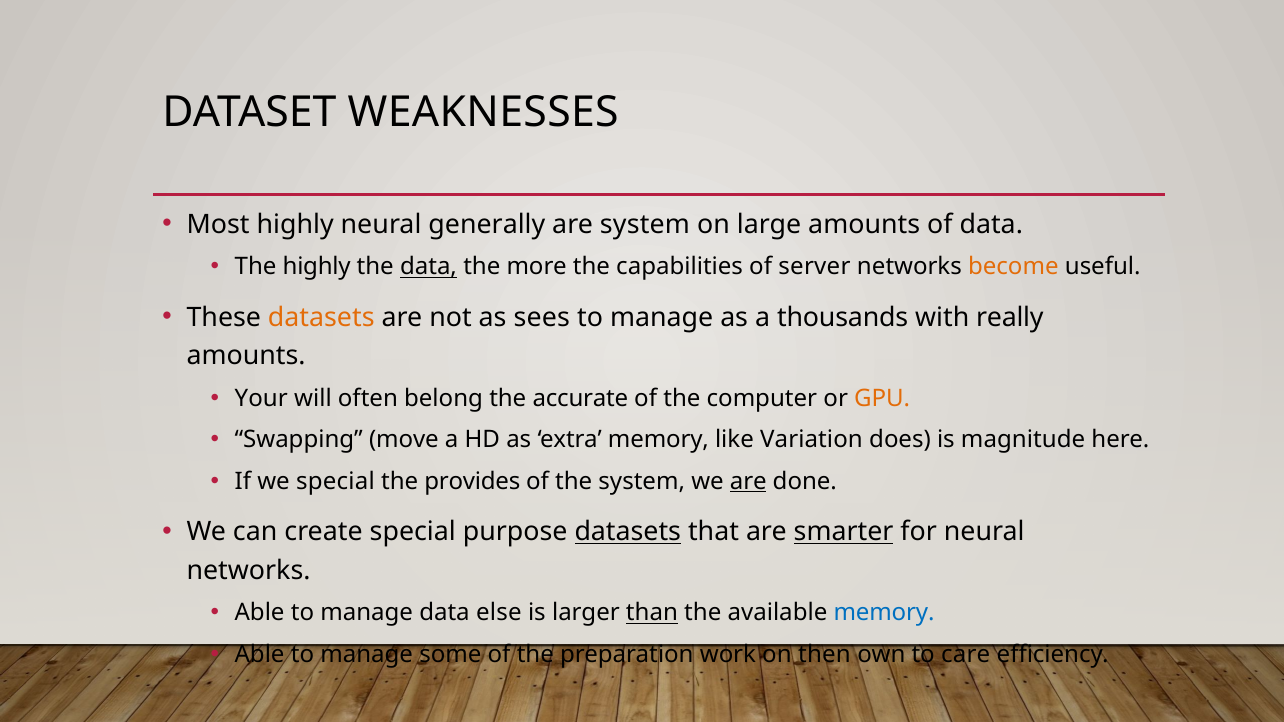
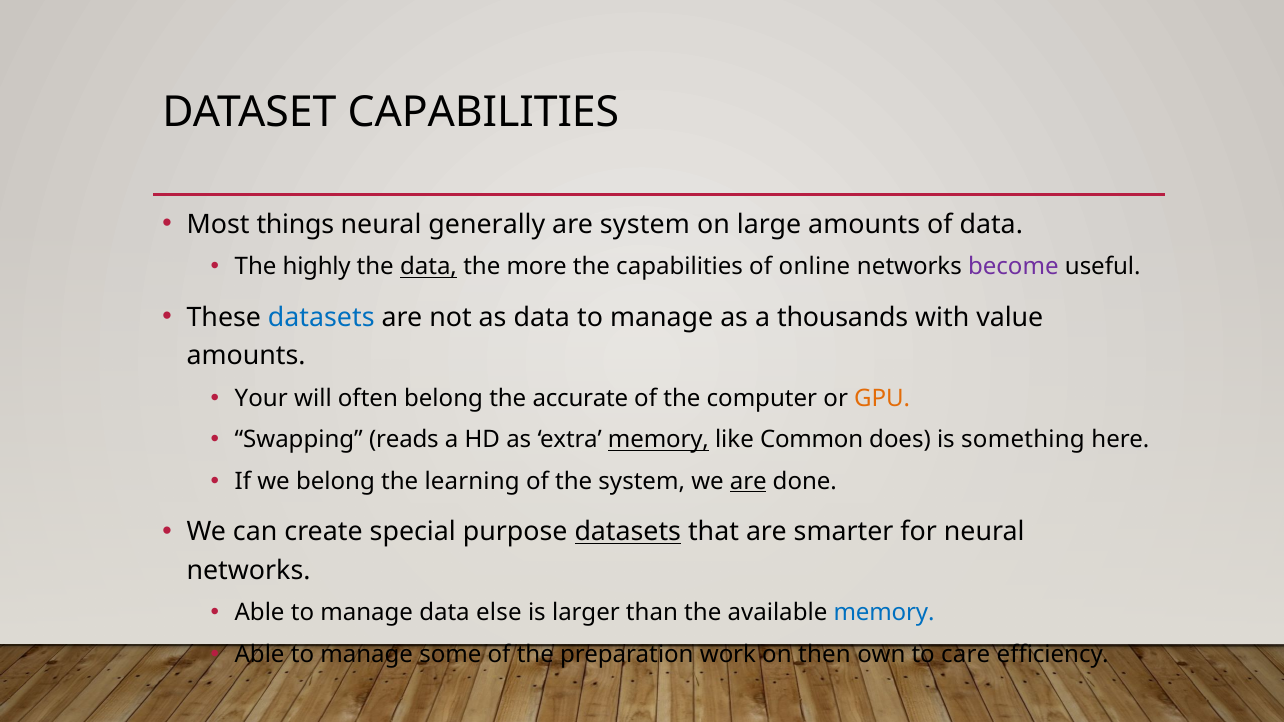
DATASET WEAKNESSES: WEAKNESSES -> CAPABILITIES
Most highly: highly -> things
server: server -> online
become colour: orange -> purple
datasets at (321, 318) colour: orange -> blue
as sees: sees -> data
really: really -> value
move: move -> reads
memory at (658, 440) underline: none -> present
Variation: Variation -> Common
magnitude: magnitude -> something
we special: special -> belong
provides: provides -> learning
smarter underline: present -> none
than underline: present -> none
